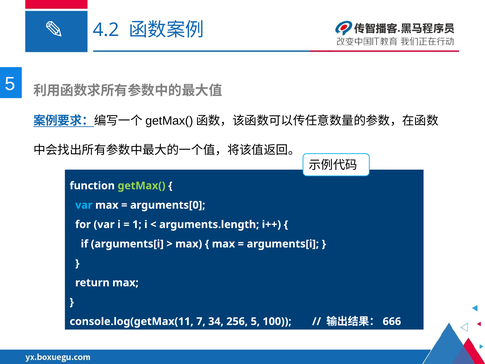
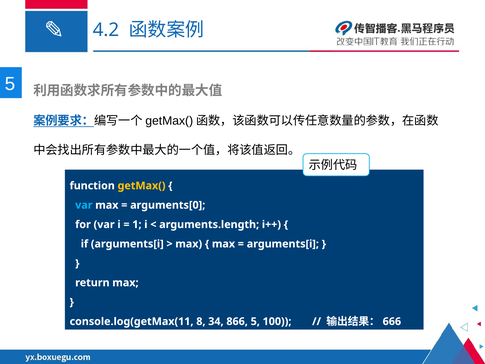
getMax( colour: light green -> yellow
7: 7 -> 8
256: 256 -> 866
